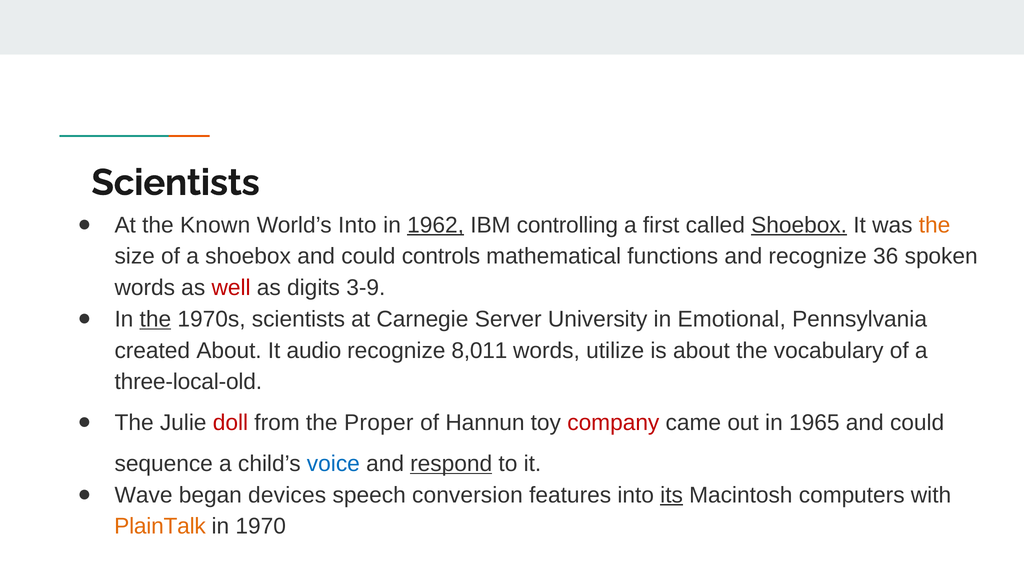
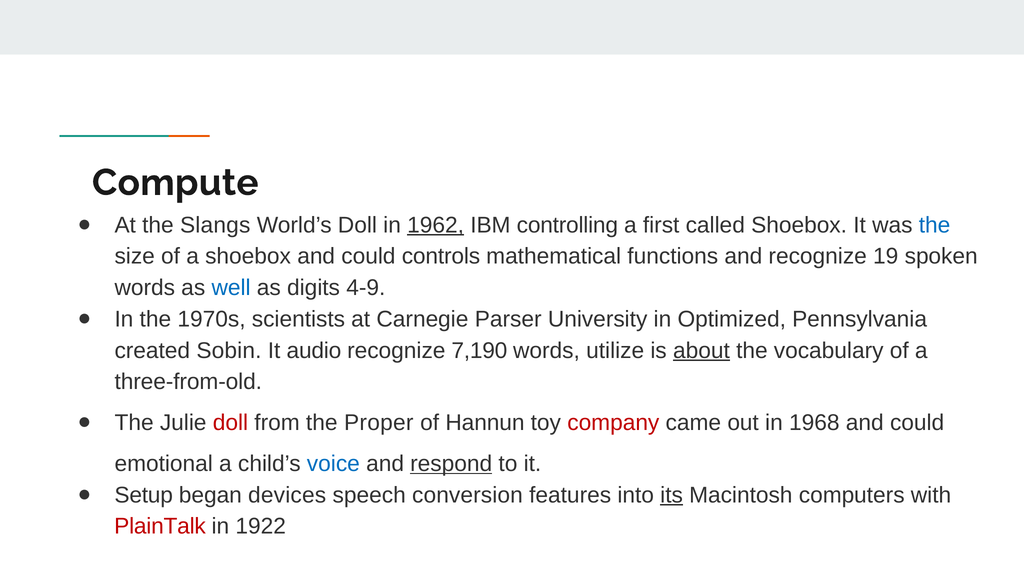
Scientists at (176, 183): Scientists -> Compute
Known: Known -> Slangs
World’s Into: Into -> Doll
Shoebox at (799, 225) underline: present -> none
the at (935, 225) colour: orange -> blue
36: 36 -> 19
well colour: red -> blue
3-9: 3-9 -> 4-9
the at (155, 319) underline: present -> none
Server: Server -> Parser
Emotional: Emotional -> Optimized
created About: About -> Sobin
8,011: 8,011 -> 7,190
about at (701, 351) underline: none -> present
three-local-old: three-local-old -> three-from-old
1965: 1965 -> 1968
sequence: sequence -> emotional
Wave: Wave -> Setup
PlainTalk colour: orange -> red
1970: 1970 -> 1922
